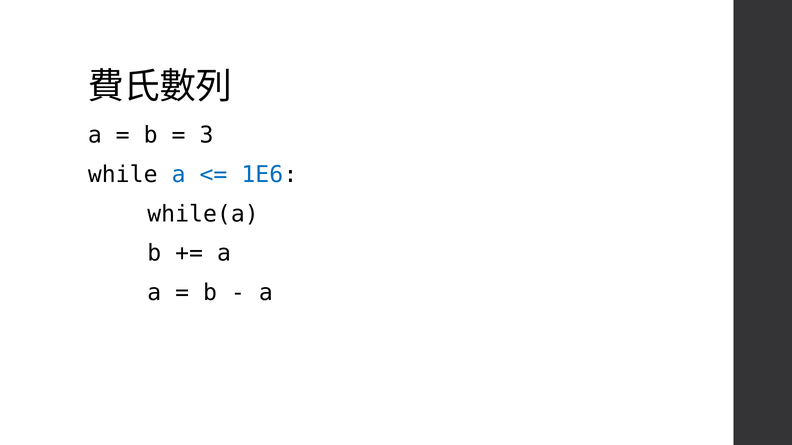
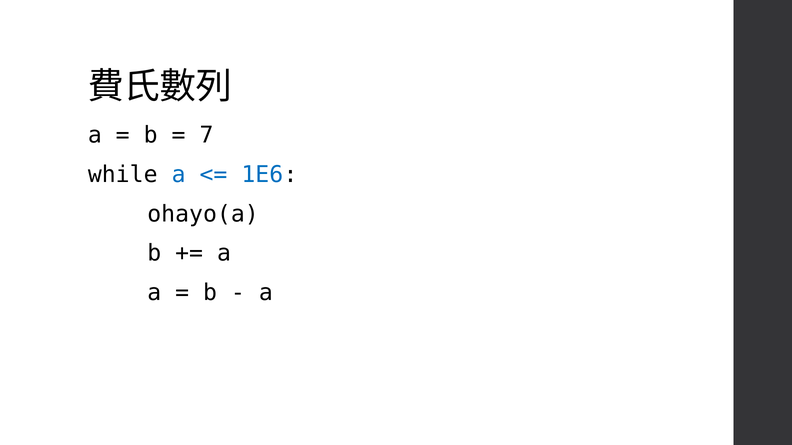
3: 3 -> 7
while(a: while(a -> ohayo(a
